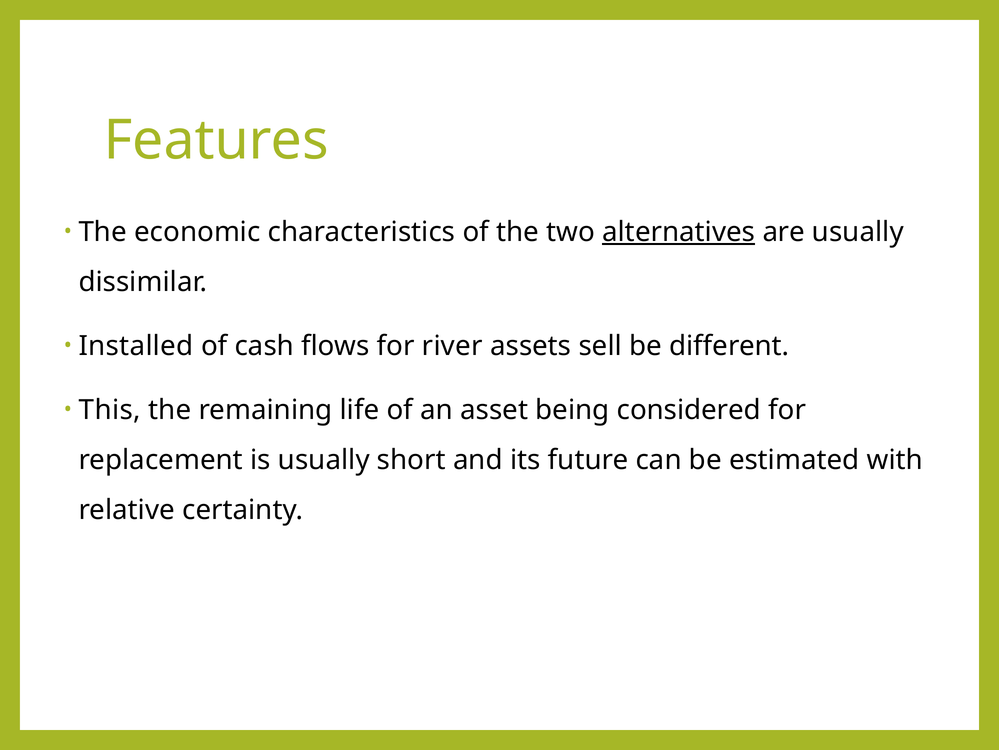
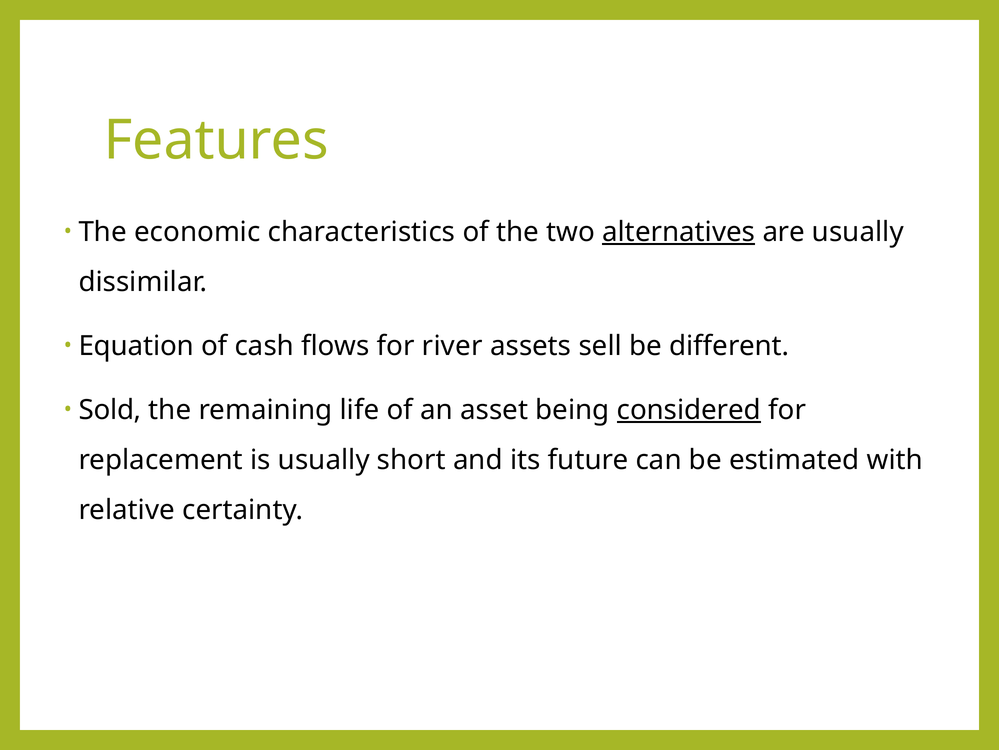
Installed: Installed -> Equation
This: This -> Sold
considered underline: none -> present
